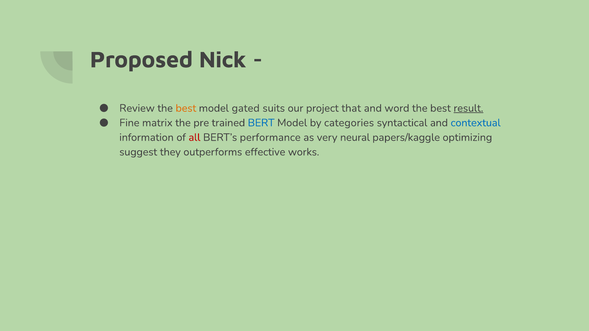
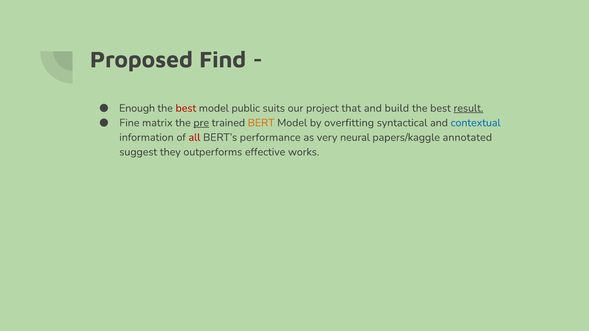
Nick: Nick -> Find
Review: Review -> Enough
best at (186, 108) colour: orange -> red
gated: gated -> public
word: word -> build
pre underline: none -> present
BERT colour: blue -> orange
categories: categories -> overfitting
optimizing: optimizing -> annotated
